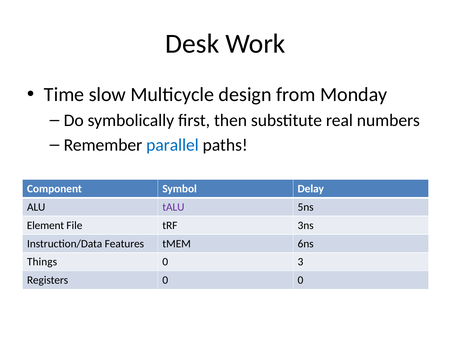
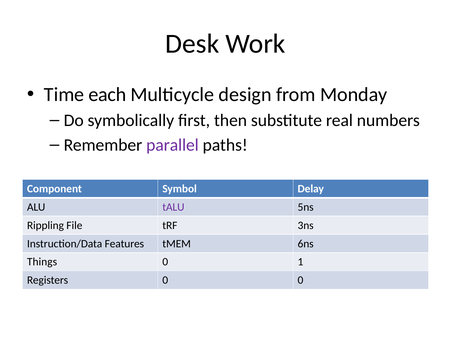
slow: slow -> each
parallel colour: blue -> purple
Element: Element -> Rippling
3: 3 -> 1
